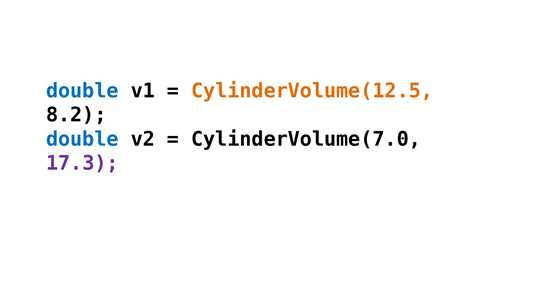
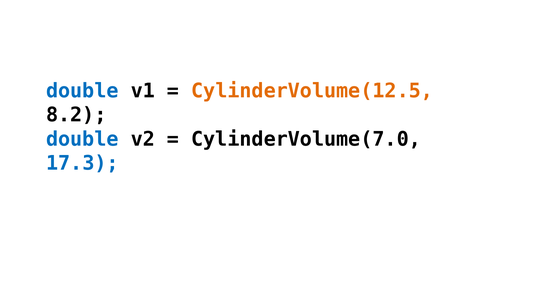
17.3 colour: purple -> blue
